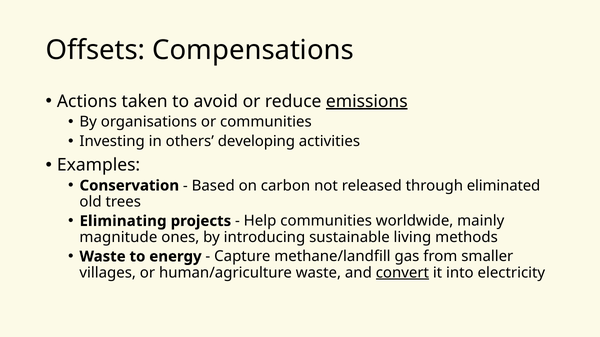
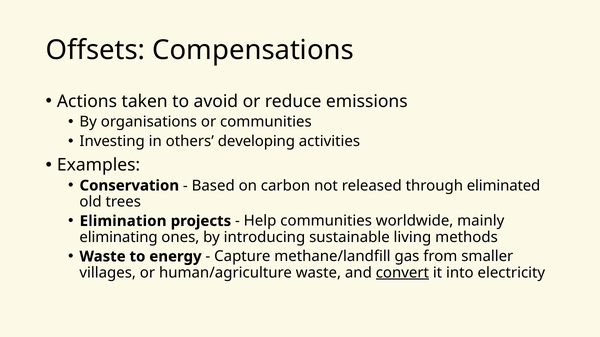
emissions underline: present -> none
Eliminating: Eliminating -> Elimination
magnitude: magnitude -> eliminating
